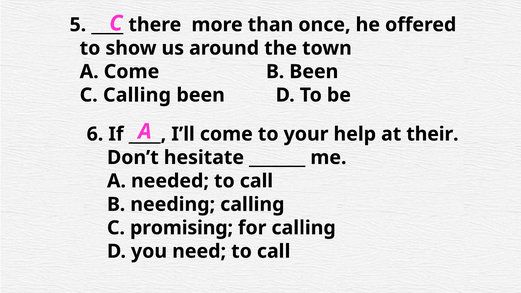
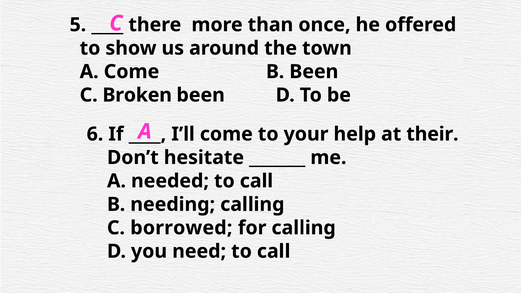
C Calling: Calling -> Broken
promising: promising -> borrowed
